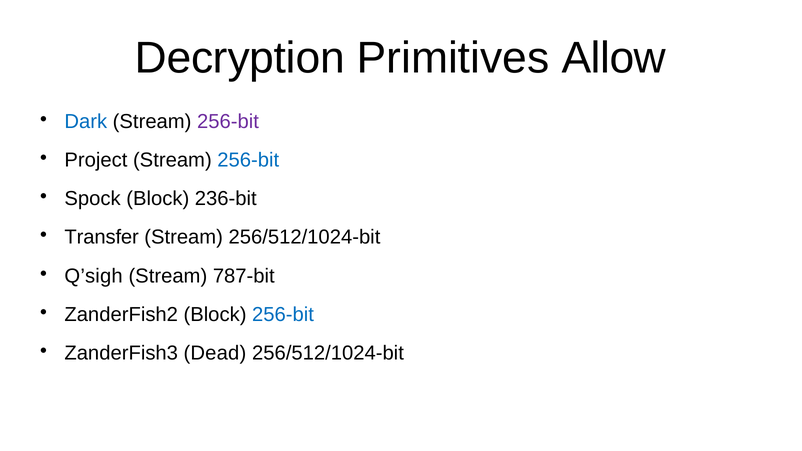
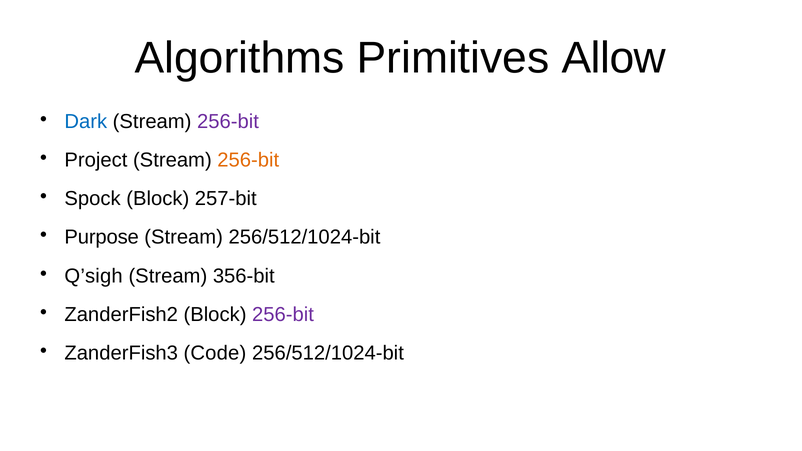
Decryption: Decryption -> Algorithms
256-bit at (248, 160) colour: blue -> orange
236-bit: 236-bit -> 257-bit
Transfer: Transfer -> Purpose
787-bit: 787-bit -> 356-bit
256-bit at (283, 315) colour: blue -> purple
Dead: Dead -> Code
